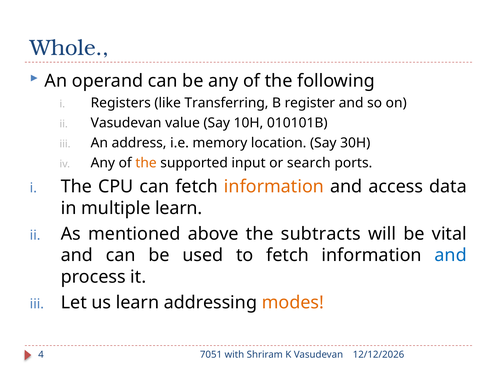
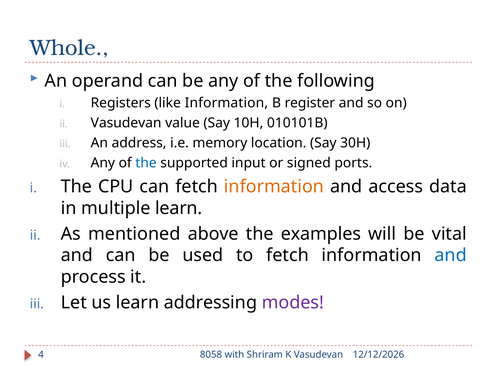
like Transferring: Transferring -> Information
the at (146, 163) colour: orange -> blue
search: search -> signed
subtracts: subtracts -> examples
modes colour: orange -> purple
7051: 7051 -> 8058
